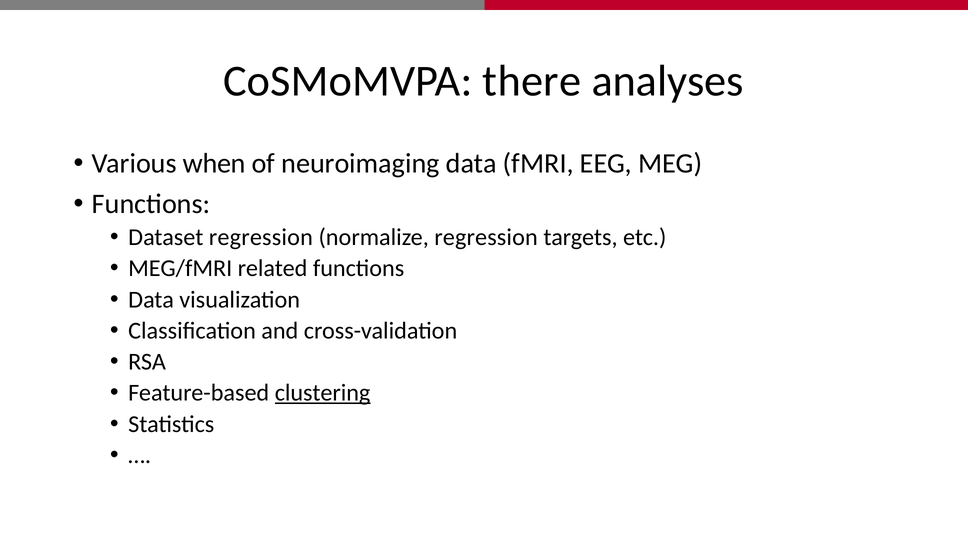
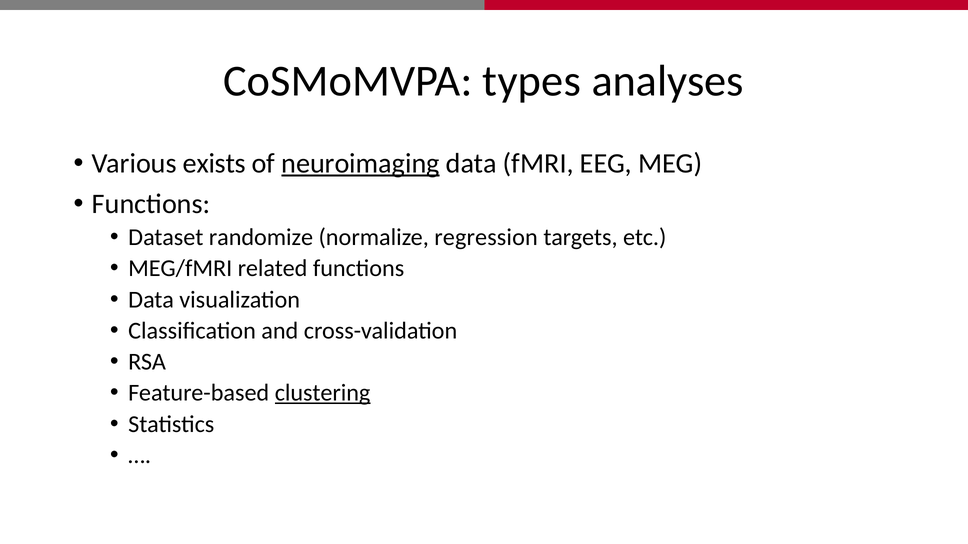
there: there -> types
when: when -> exists
neuroimaging underline: none -> present
Dataset regression: regression -> randomize
